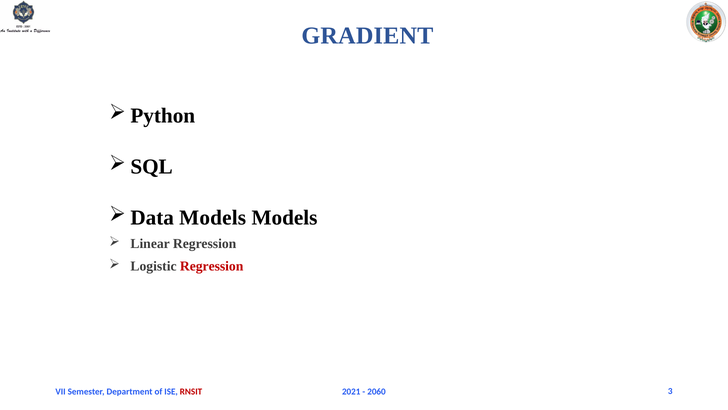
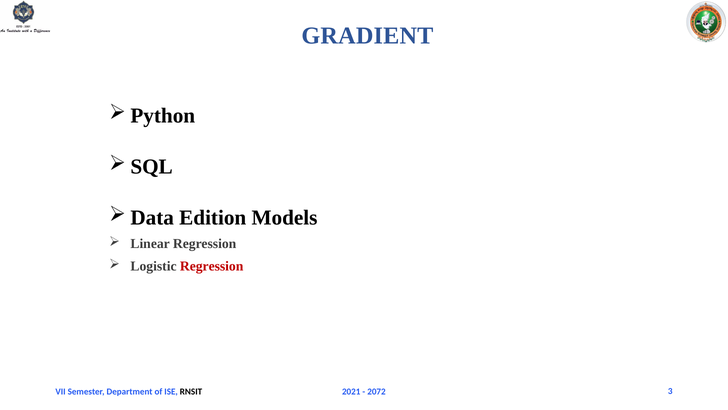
Models at (213, 217): Models -> Edition
RNSIT colour: red -> black
2060: 2060 -> 2072
